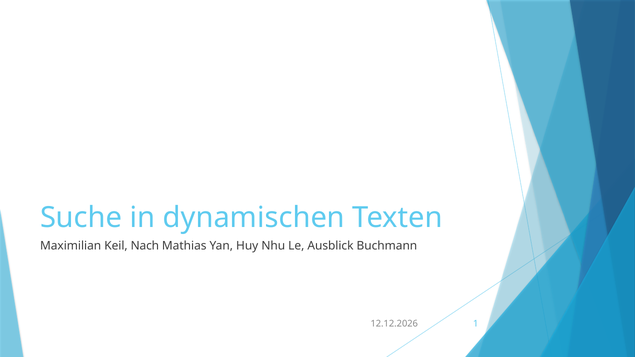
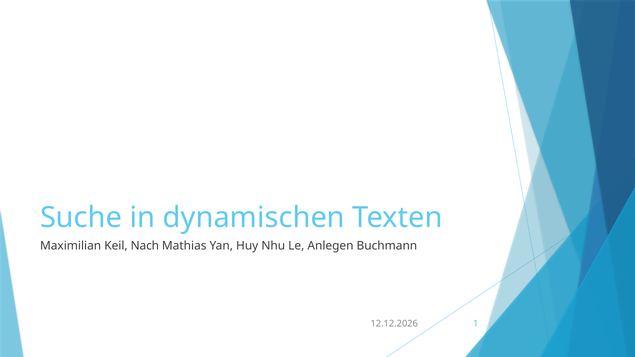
Ausblick: Ausblick -> Anlegen
